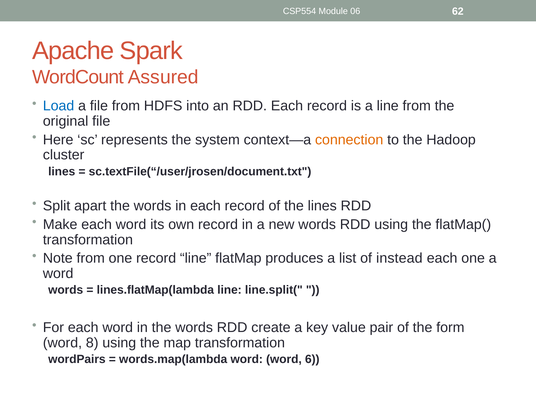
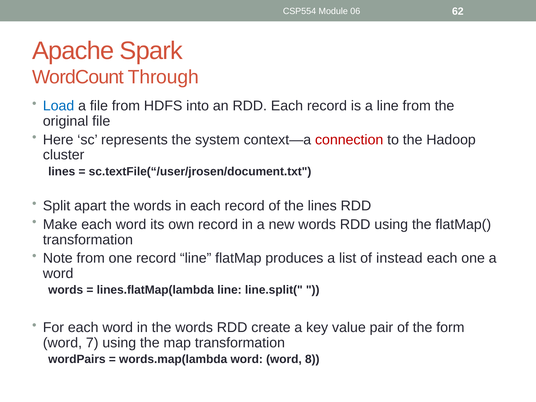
Assured: Assured -> Through
connection colour: orange -> red
8: 8 -> 7
6: 6 -> 8
